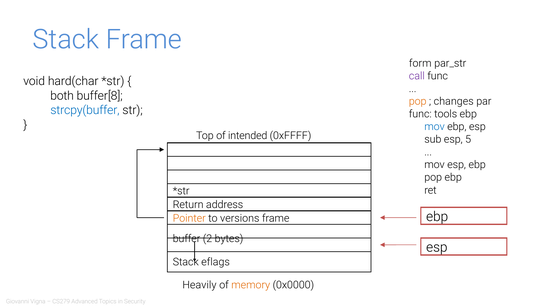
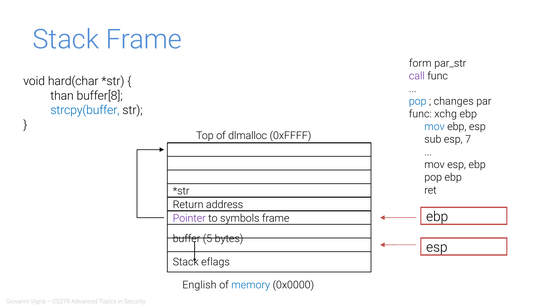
both: both -> than
pop at (418, 101) colour: orange -> blue
tools: tools -> xchg
intended: intended -> dlmalloc
5: 5 -> 7
Pointer colour: orange -> purple
versions: versions -> symbols
2: 2 -> 5
Heavily: Heavily -> English
memory colour: orange -> blue
